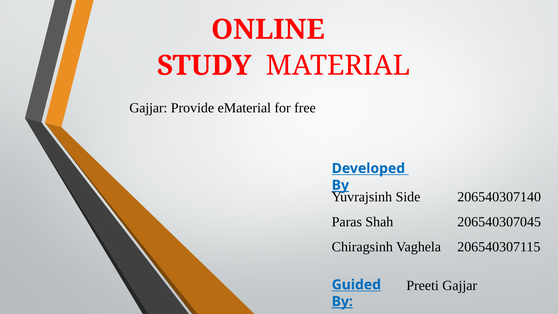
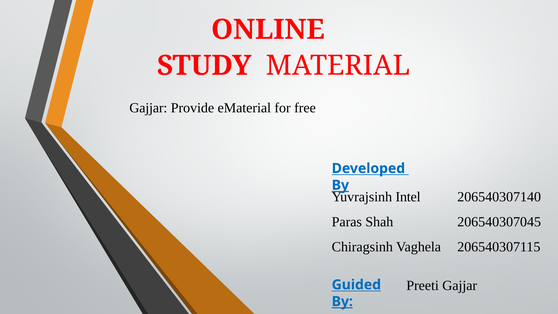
Side: Side -> Intel
